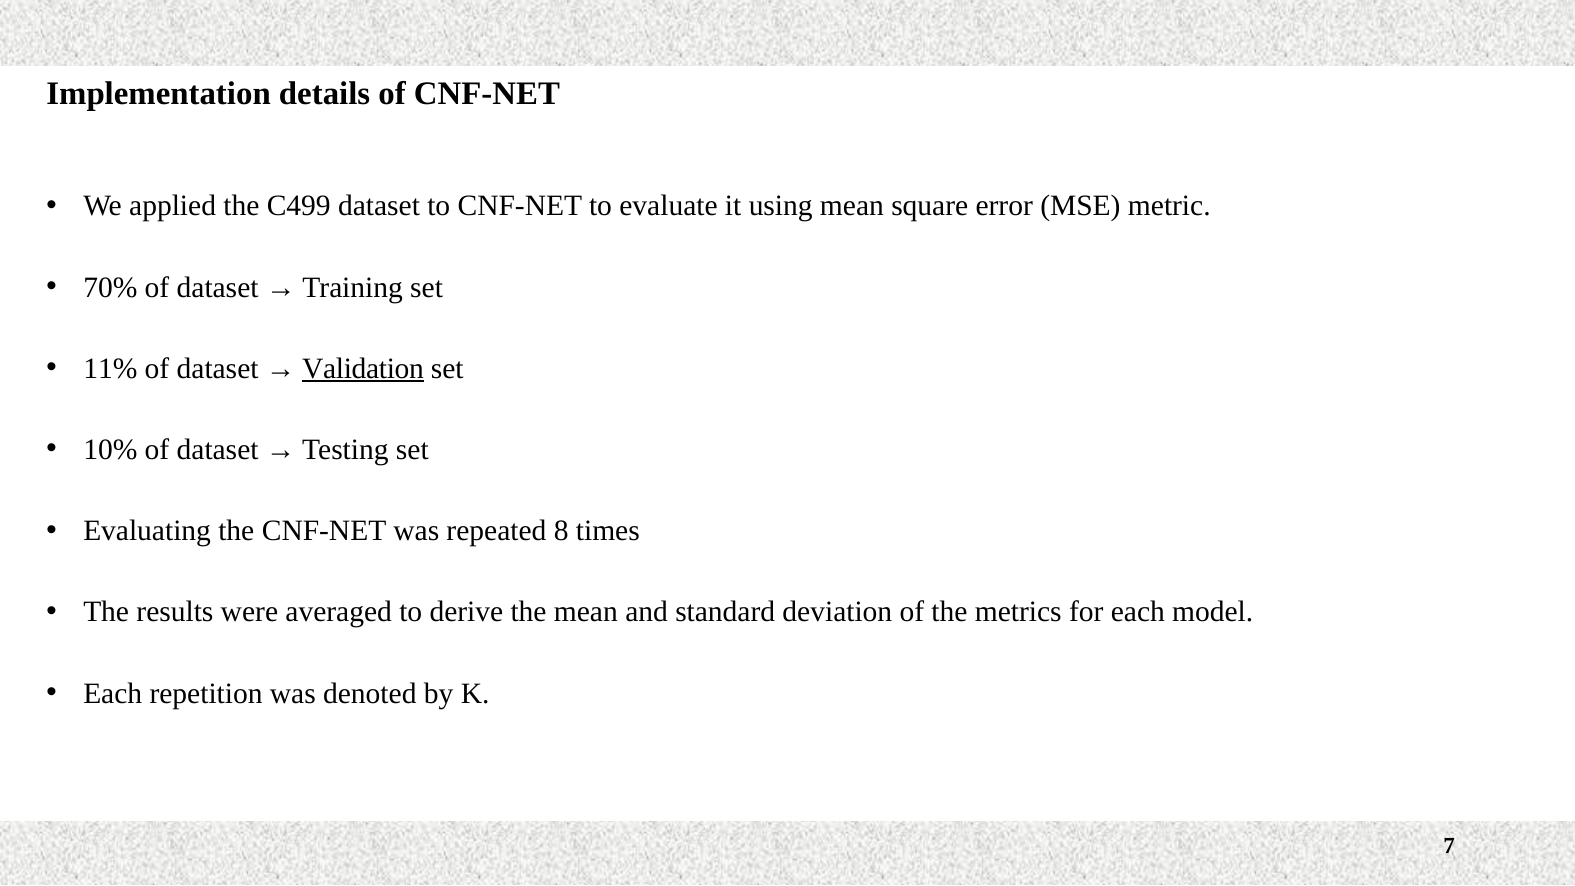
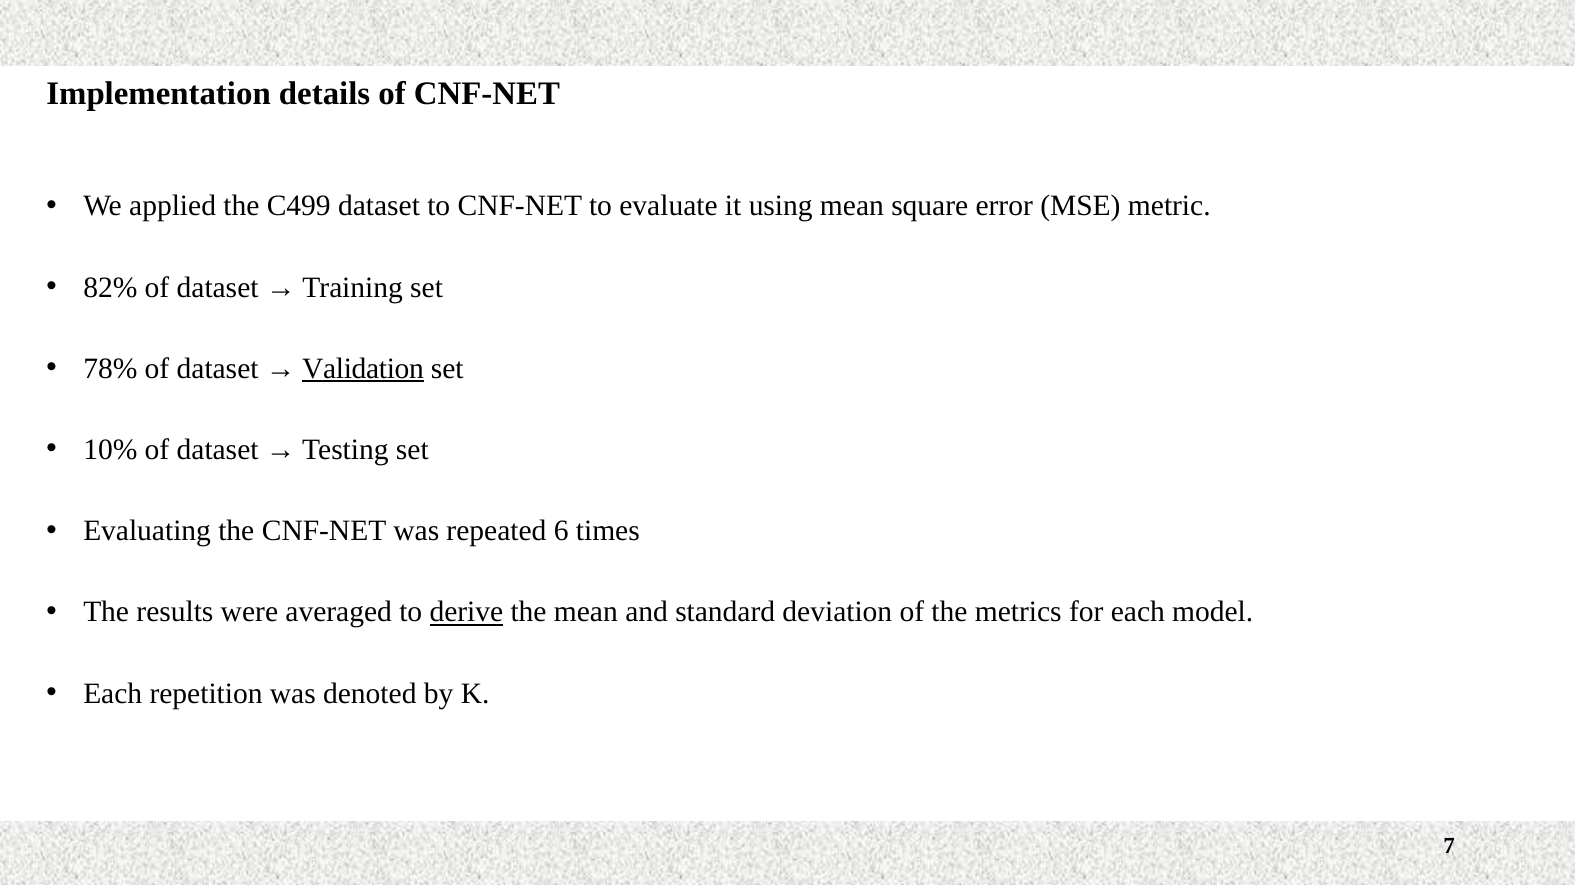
70%: 70% -> 82%
11%: 11% -> 78%
8: 8 -> 6
derive underline: none -> present
